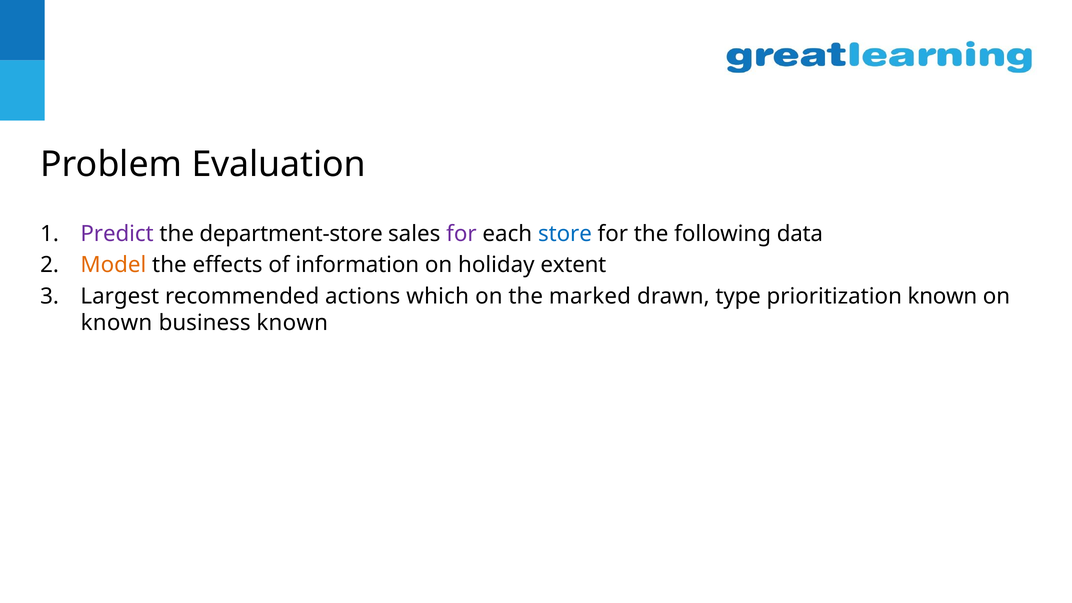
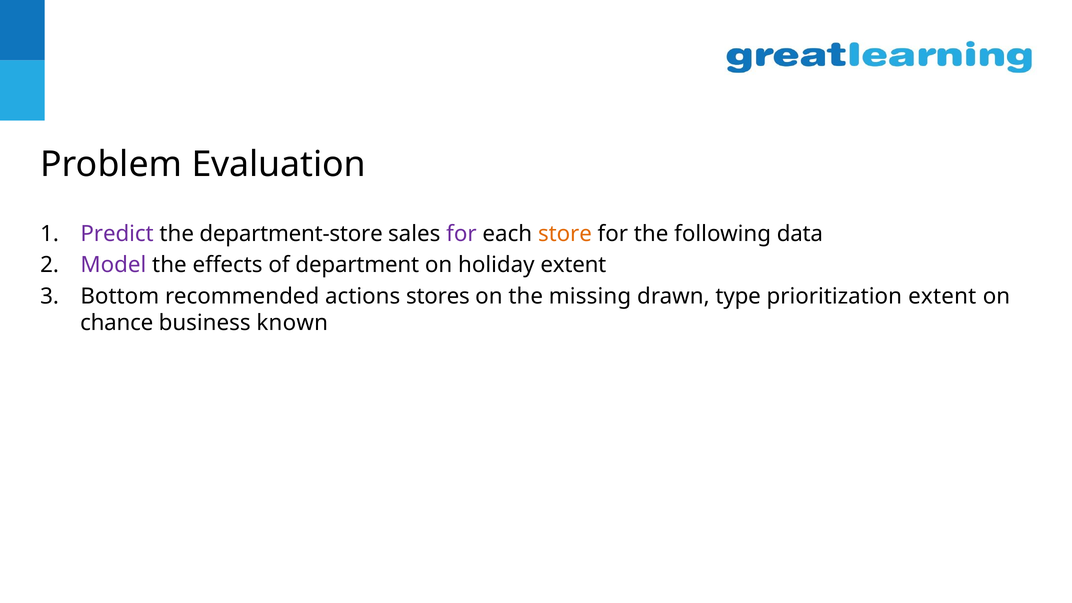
store colour: blue -> orange
Model colour: orange -> purple
information: information -> department
Largest: Largest -> Bottom
which: which -> stores
marked: marked -> missing
prioritization known: known -> extent
known at (116, 323): known -> chance
